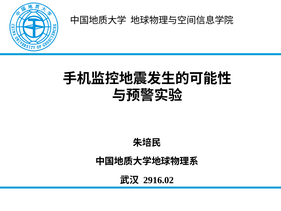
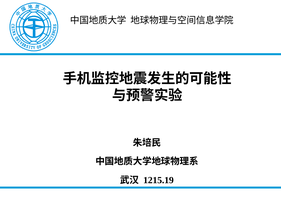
2916.02: 2916.02 -> 1215.19
